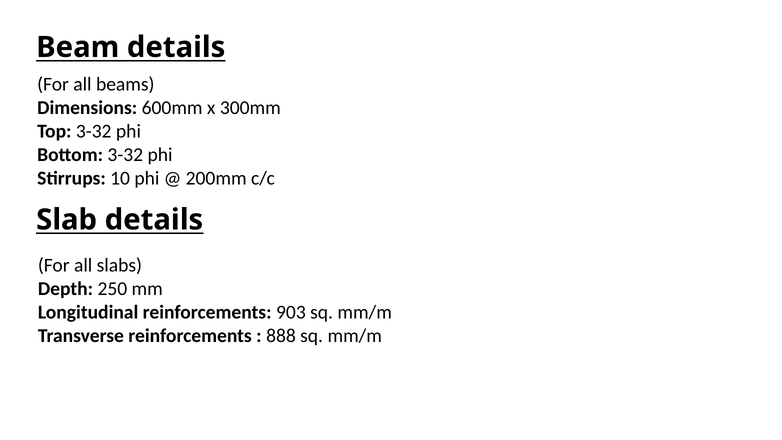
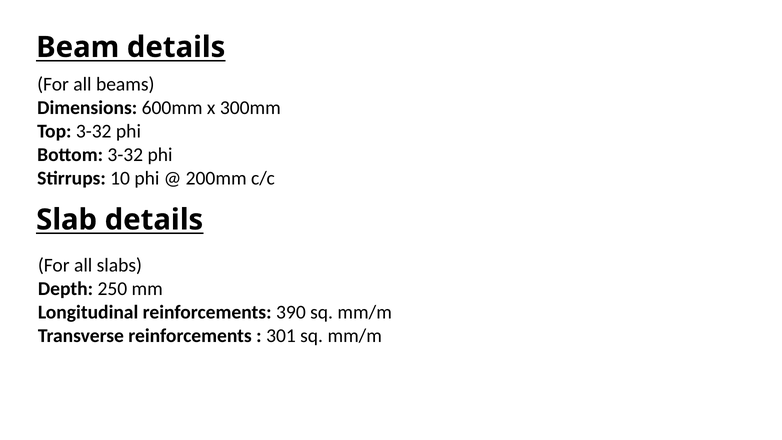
903: 903 -> 390
888: 888 -> 301
